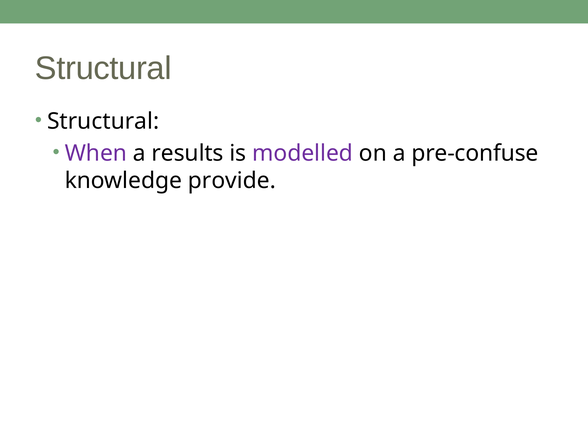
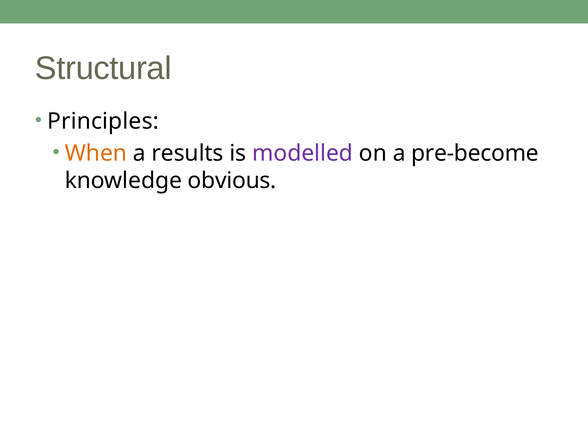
Structural at (103, 121): Structural -> Principles
When colour: purple -> orange
pre-confuse: pre-confuse -> pre-become
provide: provide -> obvious
